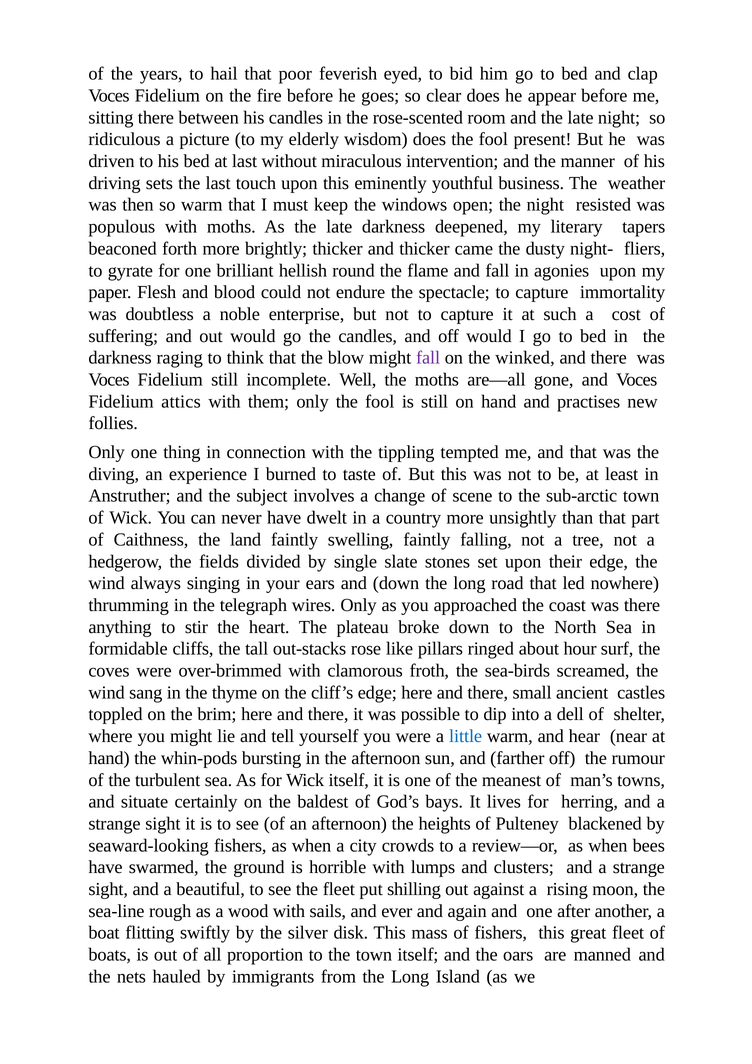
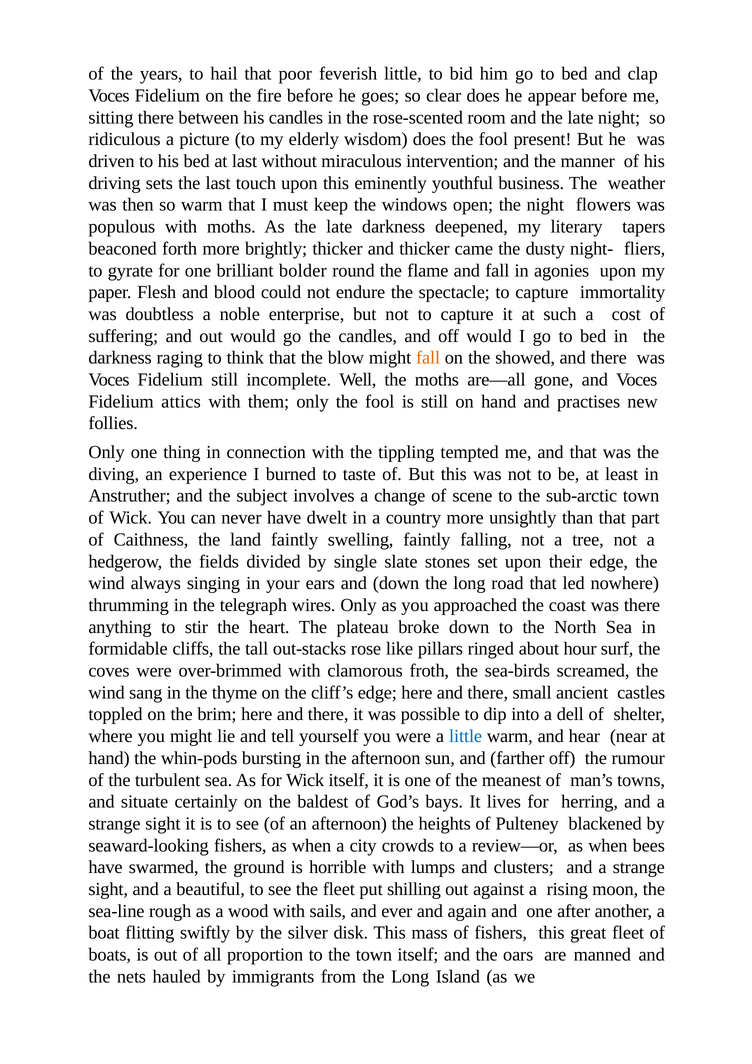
feverish eyed: eyed -> little
resisted: resisted -> flowers
hellish: hellish -> bolder
fall at (428, 358) colour: purple -> orange
winked: winked -> showed
